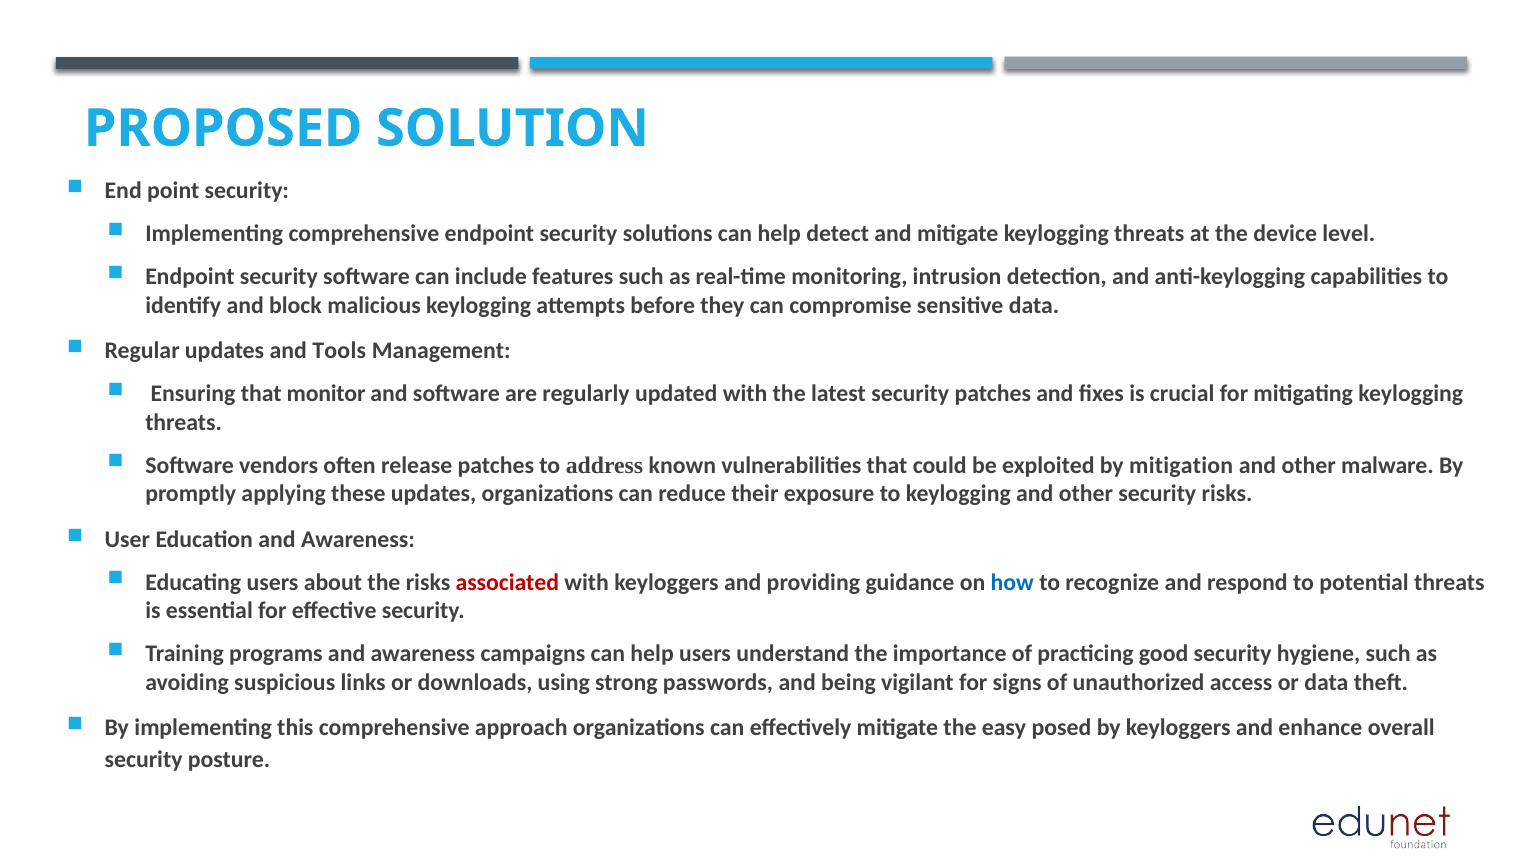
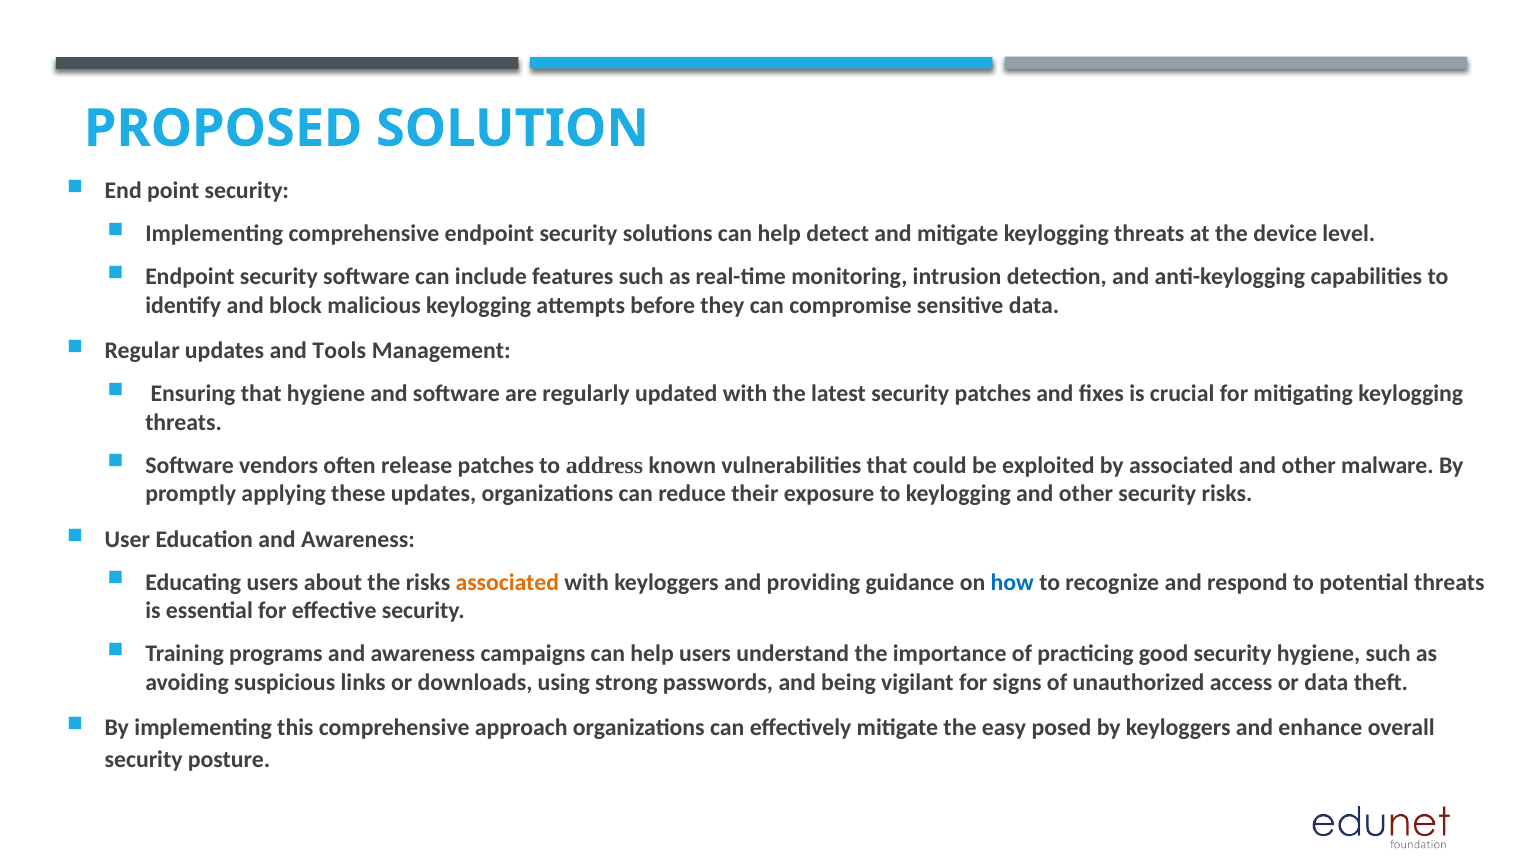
that monitor: monitor -> hygiene
by mitigation: mitigation -> associated
associated at (507, 582) colour: red -> orange
